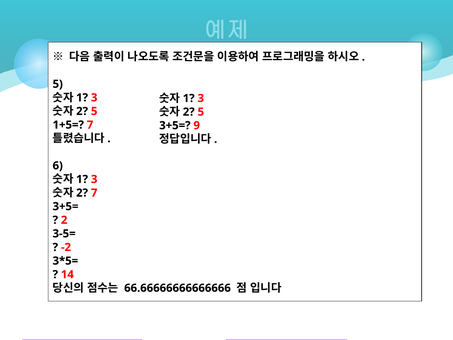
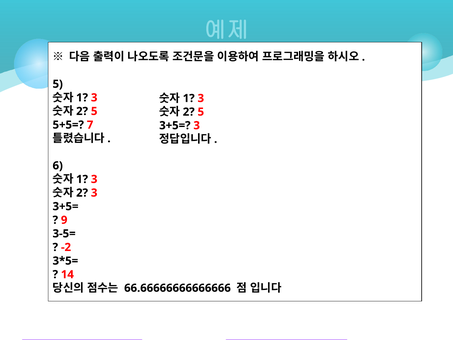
1+5=: 1+5= -> 5+5=
3+5= 9: 9 -> 3
7 at (94, 193): 7 -> 3
2 at (64, 220): 2 -> 9
